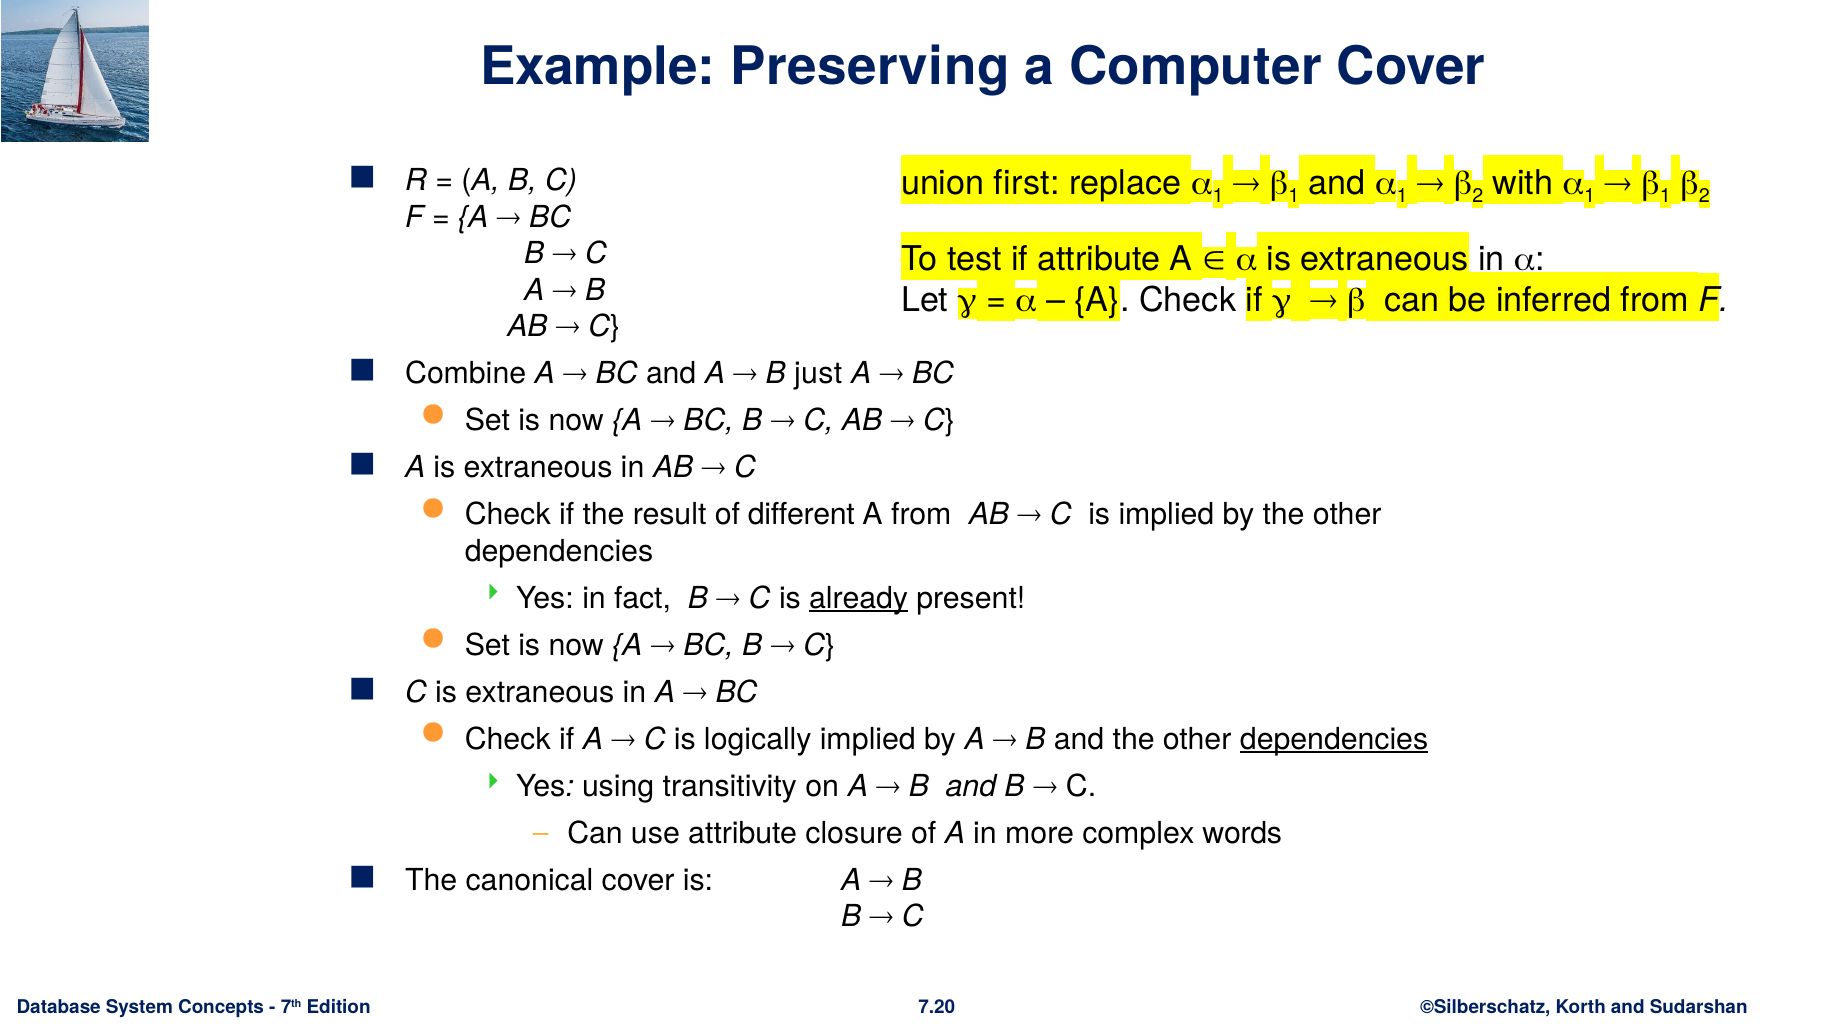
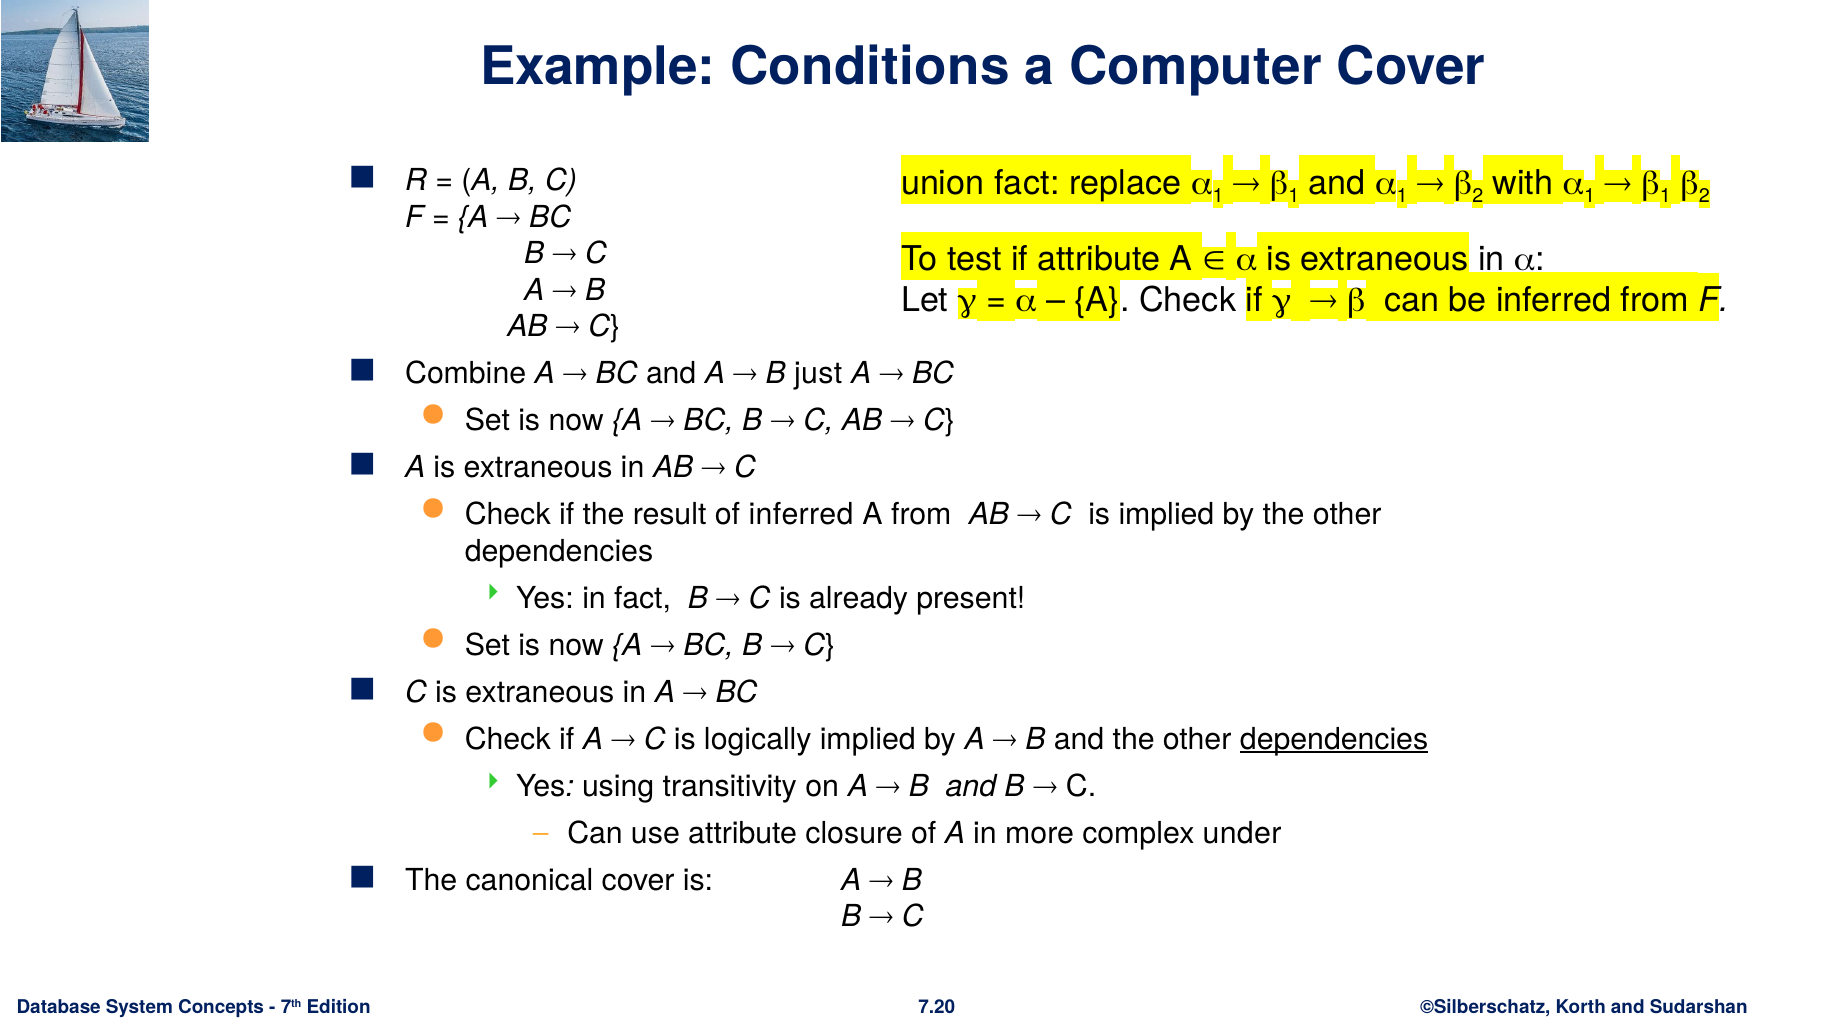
Preserving: Preserving -> Conditions
union first: first -> fact
of different: different -> inferred
already underline: present -> none
words: words -> under
